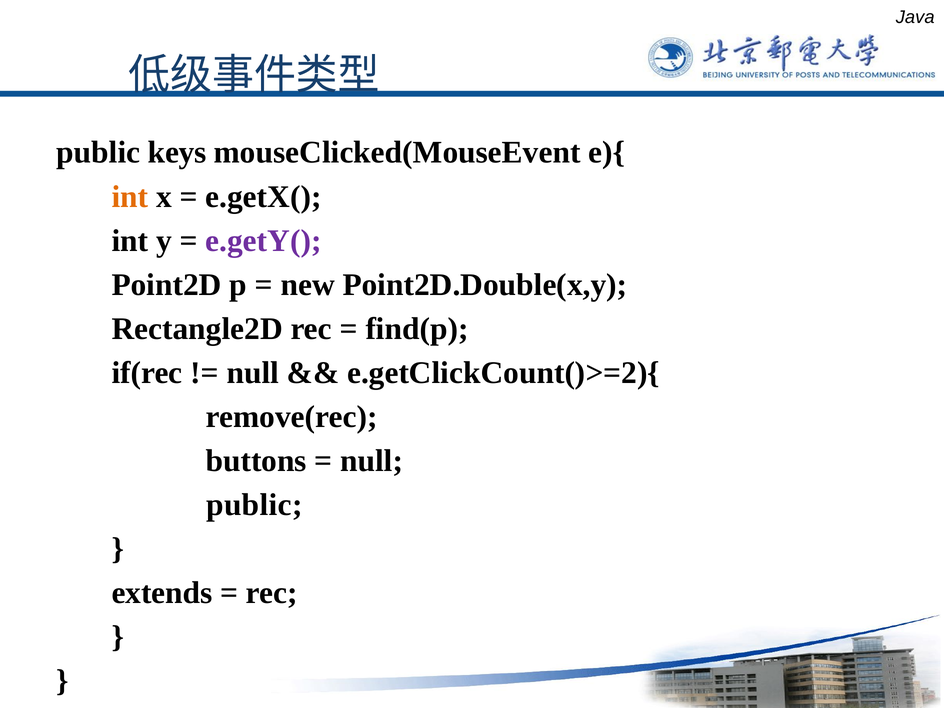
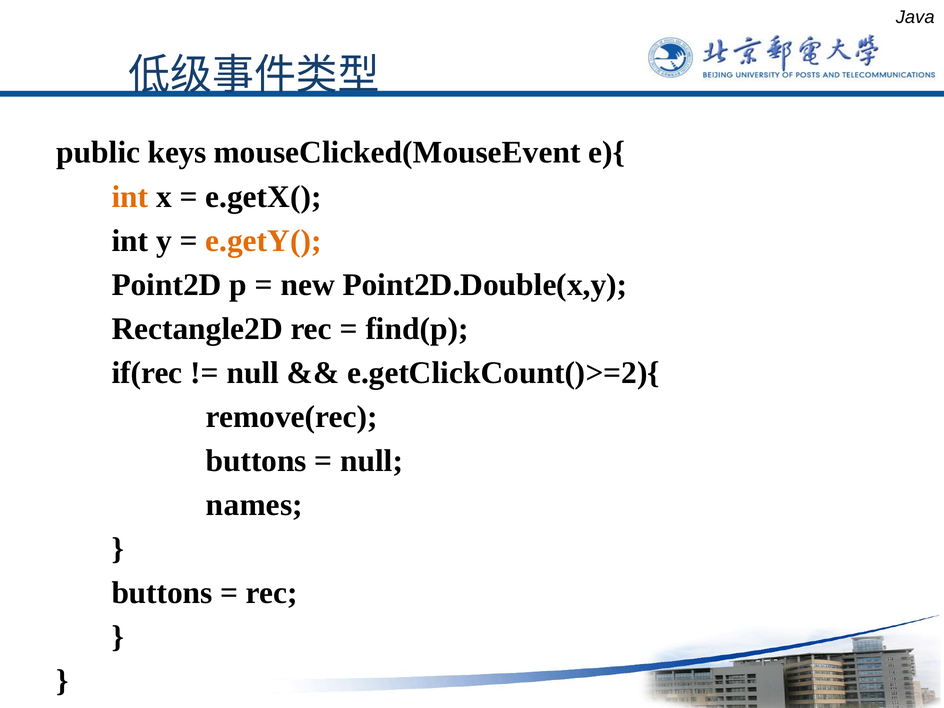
e.getY( colour: purple -> orange
public at (254, 505): public -> names
extends at (162, 593): extends -> buttons
